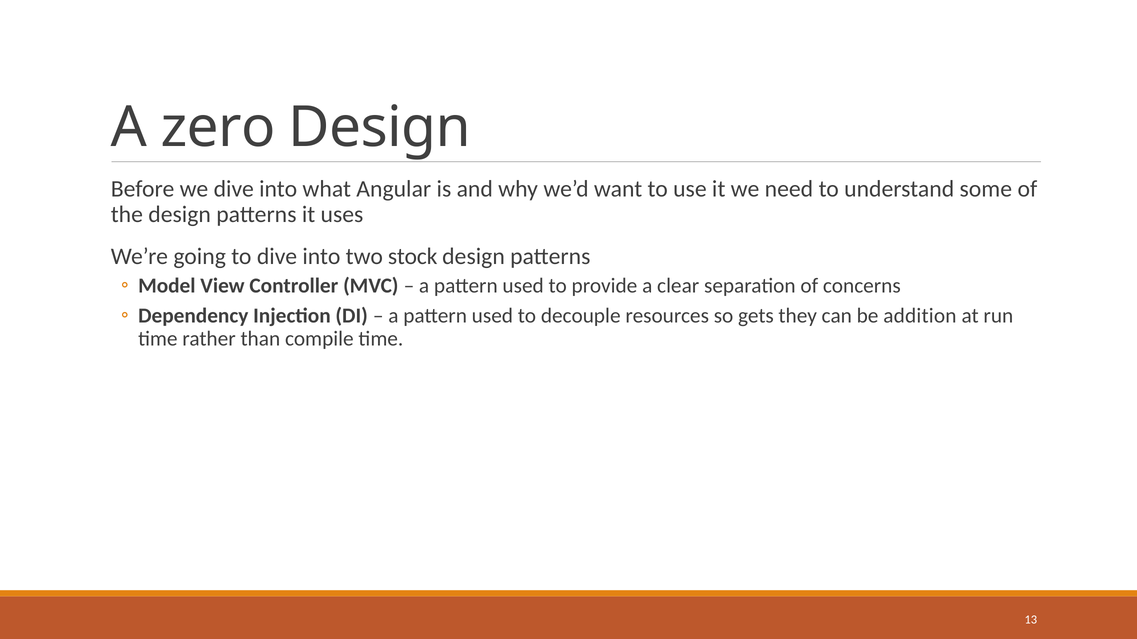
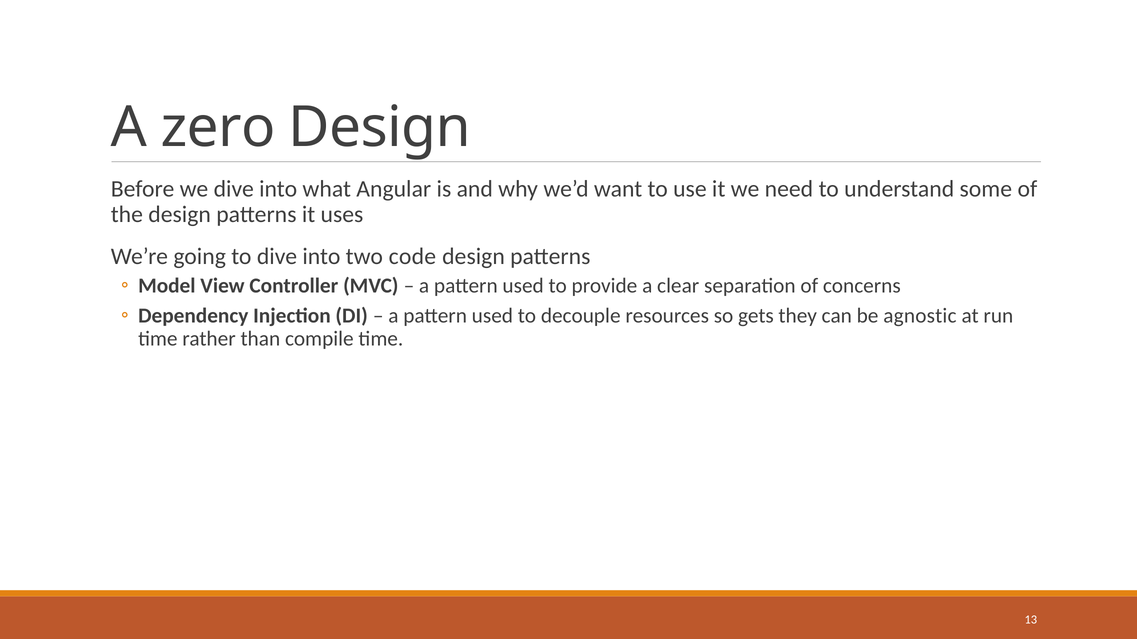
stock: stock -> code
addition: addition -> agnostic
